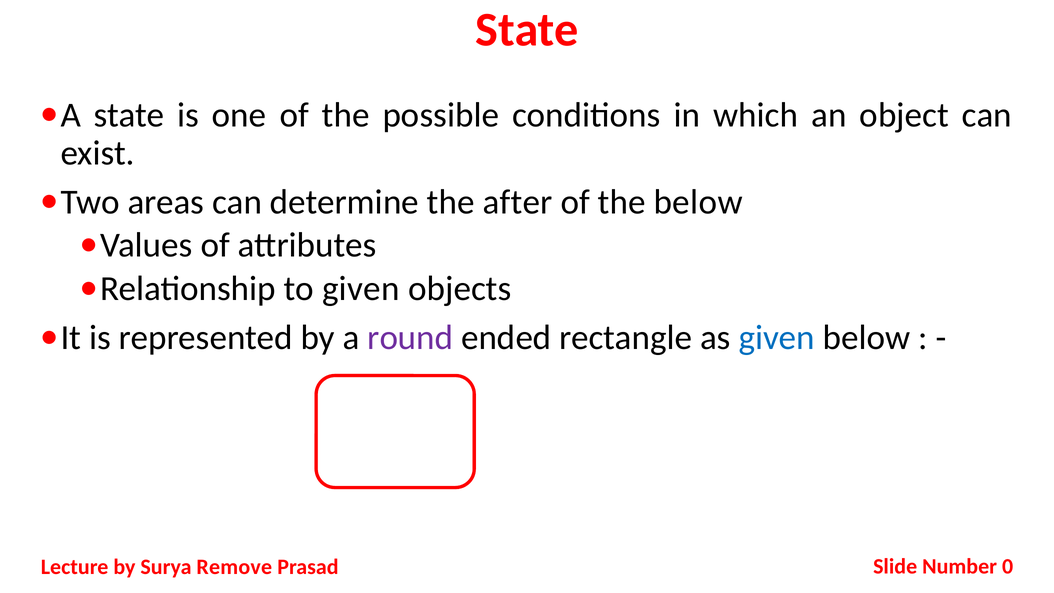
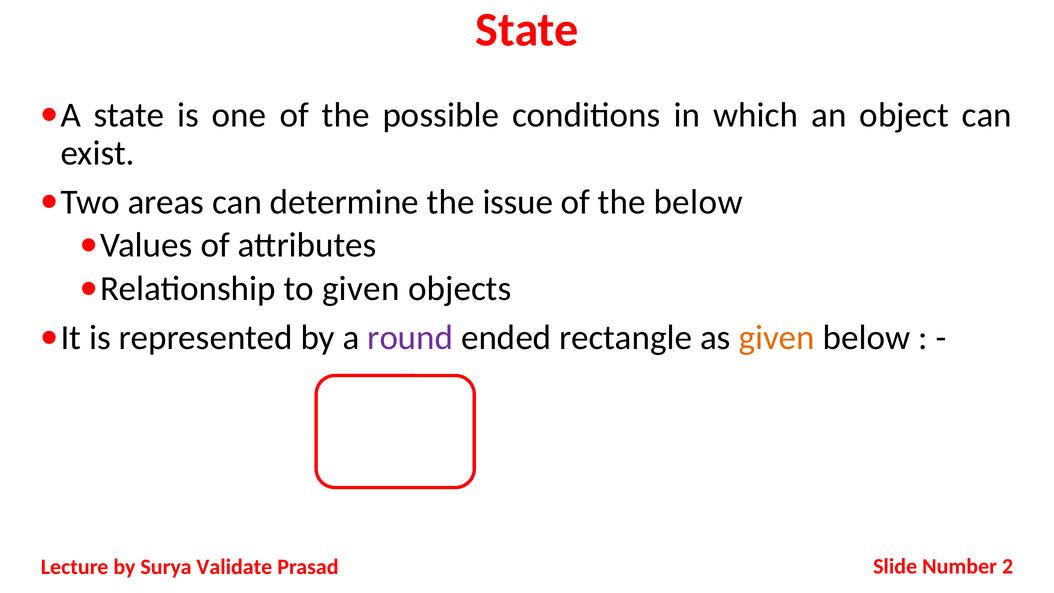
after: after -> issue
given at (777, 338) colour: blue -> orange
Remove: Remove -> Validate
0: 0 -> 2
